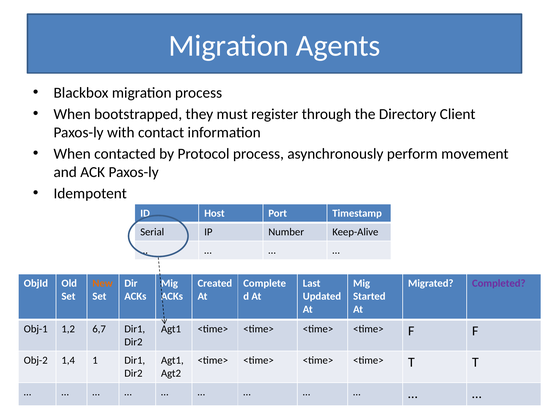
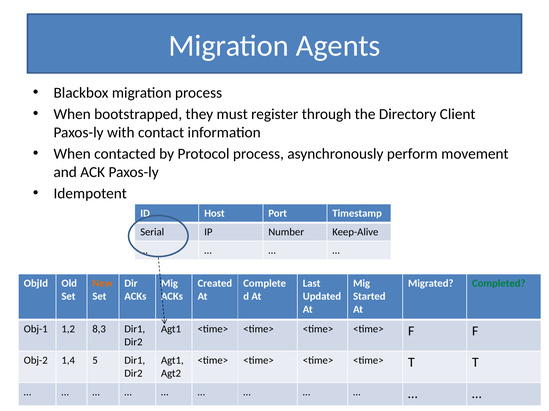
Completed colour: purple -> green
6,7: 6,7 -> 8,3
1: 1 -> 5
